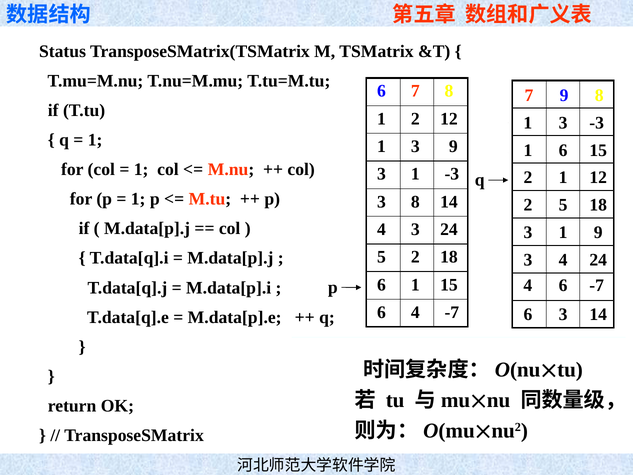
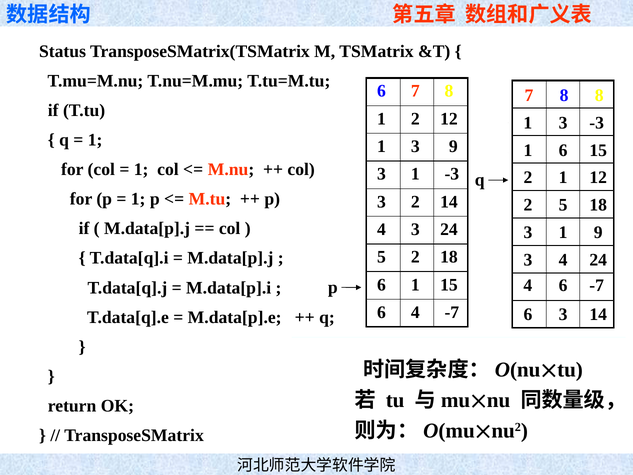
9 at (564, 95): 9 -> 8
3 8: 8 -> 2
